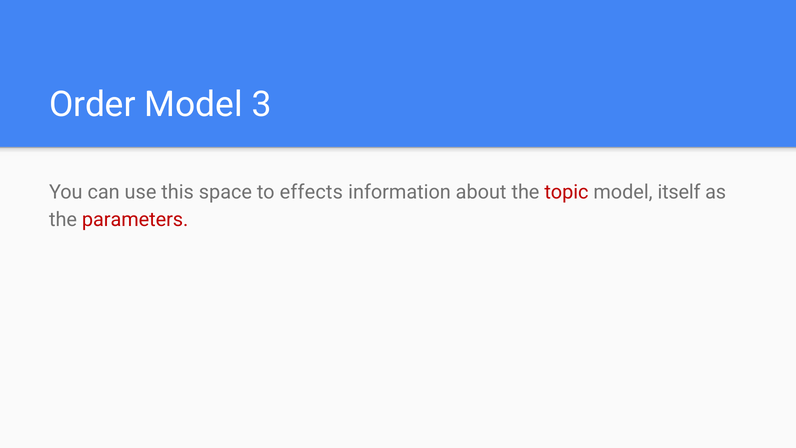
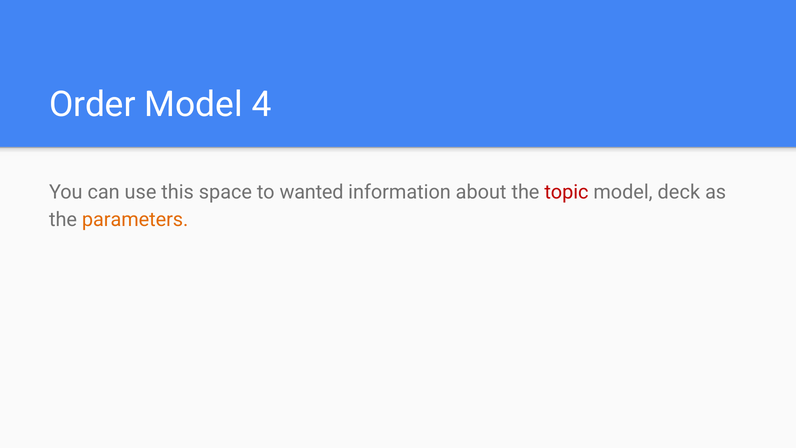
3: 3 -> 4
effects: effects -> wanted
itself: itself -> deck
parameters colour: red -> orange
